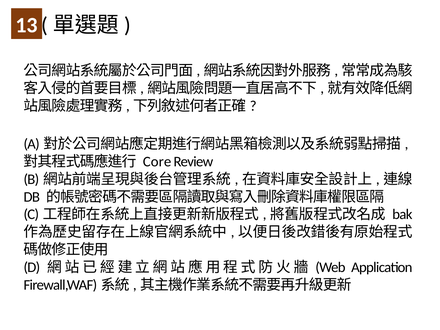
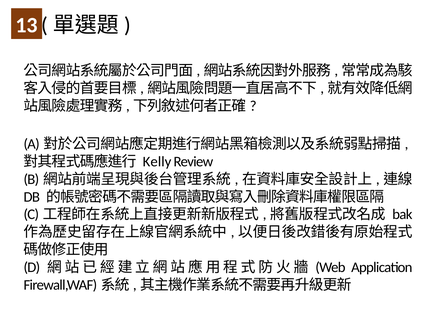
Core: Core -> Kelly
